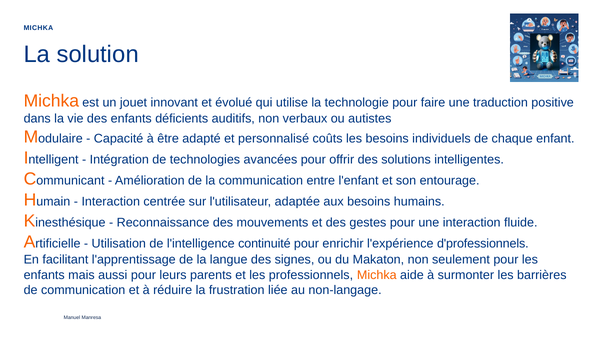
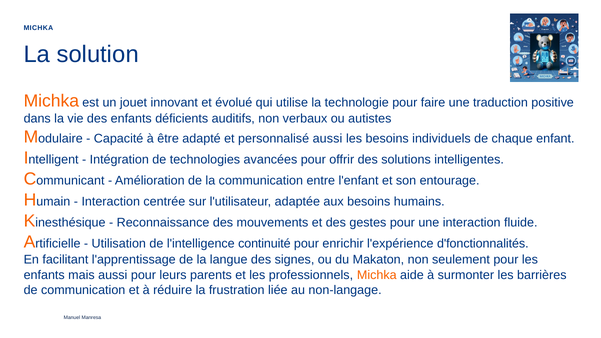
personnalisé coûts: coûts -> aussi
d'professionnels: d'professionnels -> d'fonctionnalités
